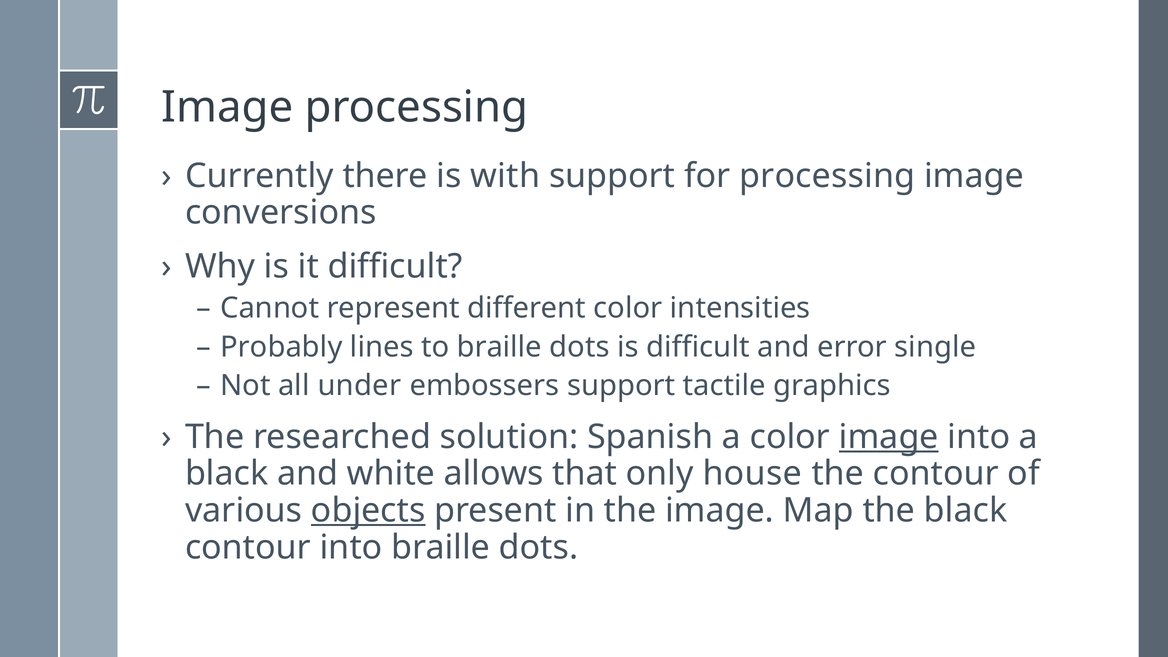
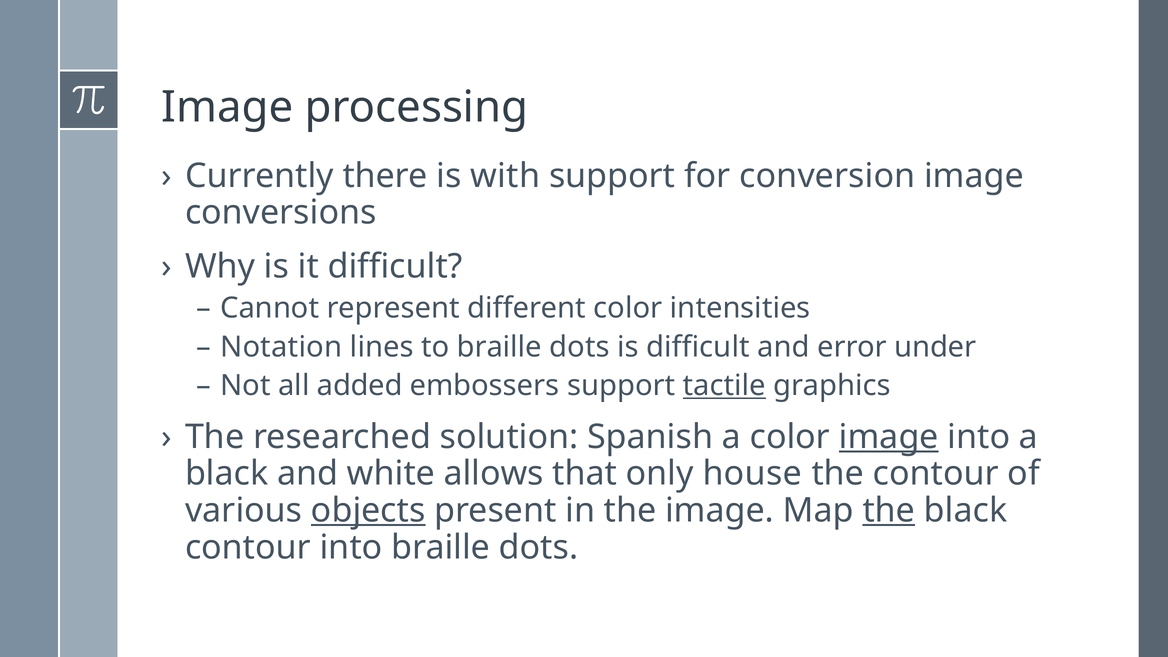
for processing: processing -> conversion
Probably: Probably -> Notation
single: single -> under
under: under -> added
tactile underline: none -> present
the at (889, 511) underline: none -> present
